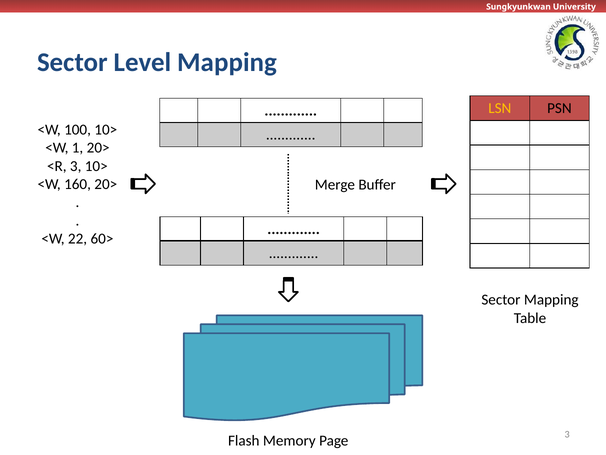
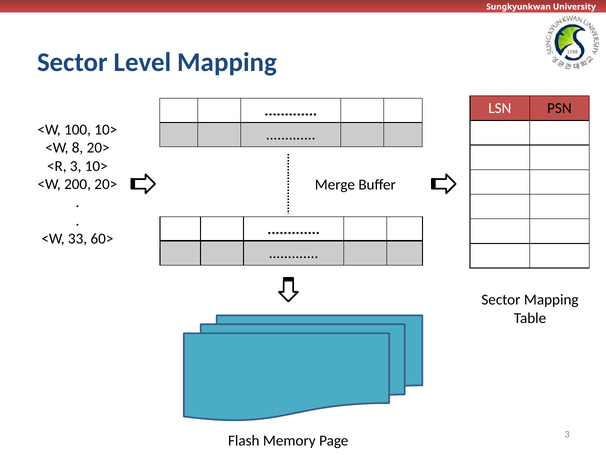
LSN colour: yellow -> white
1: 1 -> 8
160: 160 -> 200
22: 22 -> 33
